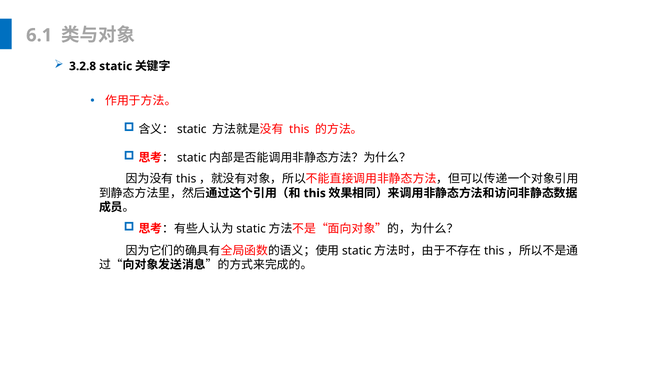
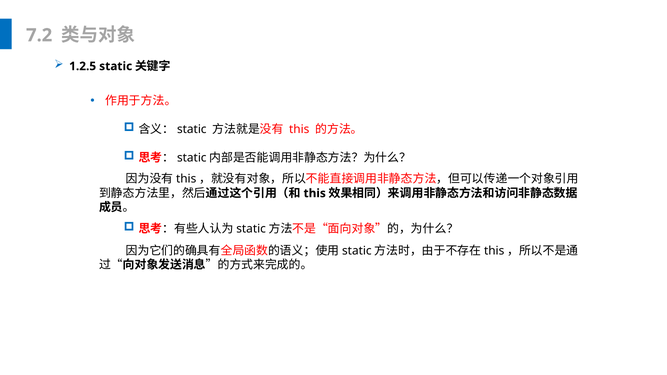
6.1: 6.1 -> 7.2
3.2.8: 3.2.8 -> 1.2.5
